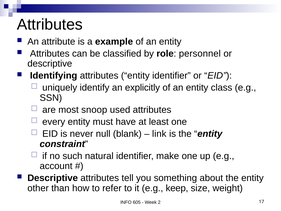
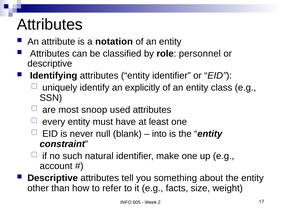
example: example -> notation
link: link -> into
keep: keep -> facts
